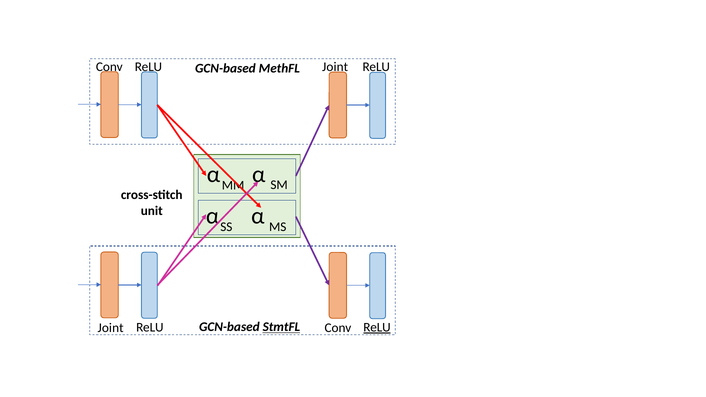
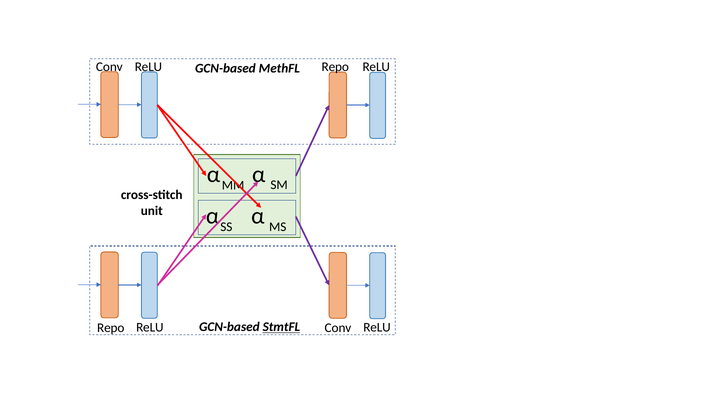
Joint at (335, 67): Joint -> Repo
Joint at (111, 328): Joint -> Repo
ReLU at (377, 328) underline: present -> none
